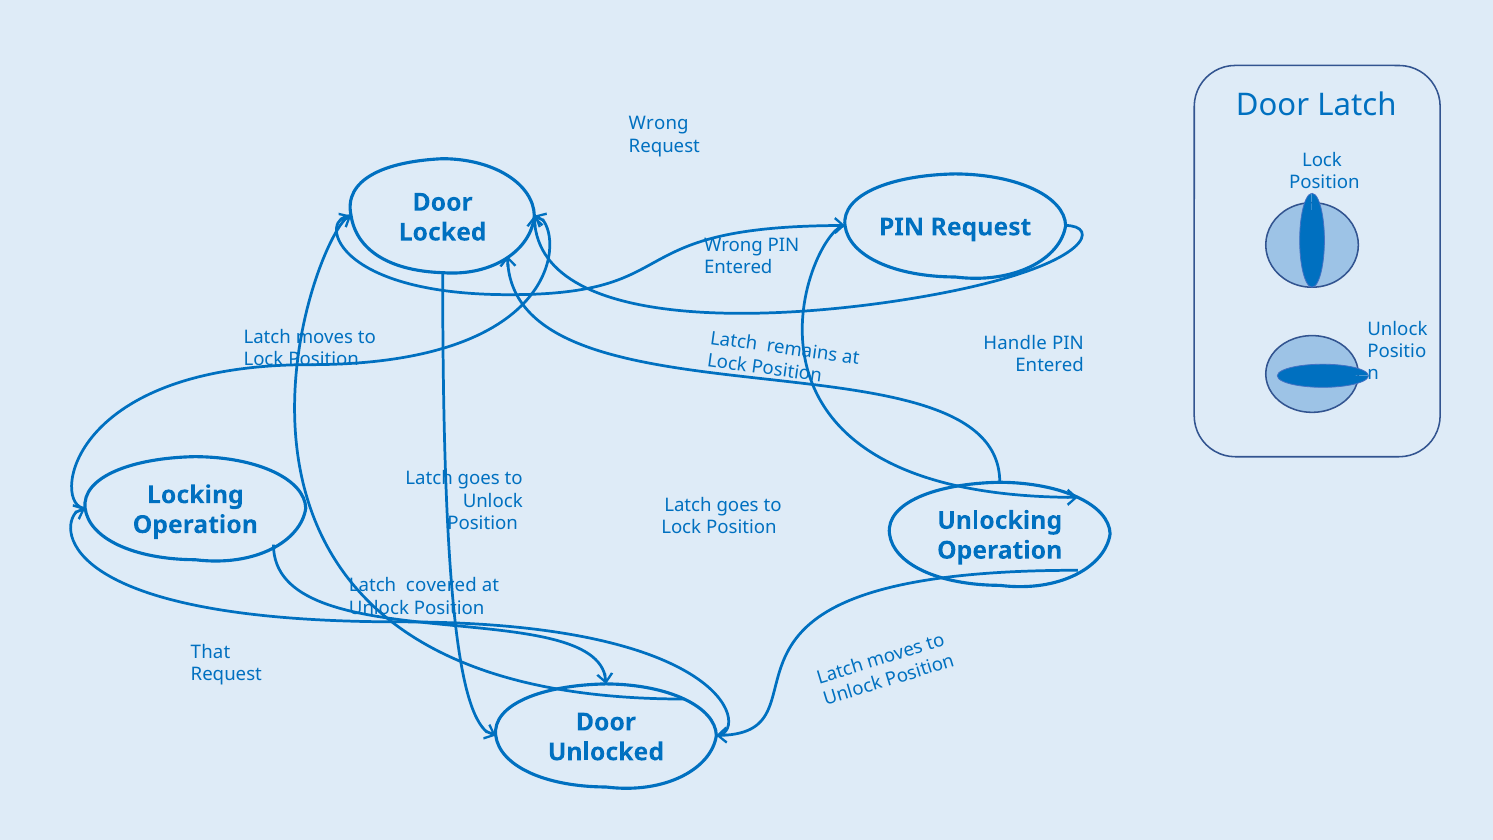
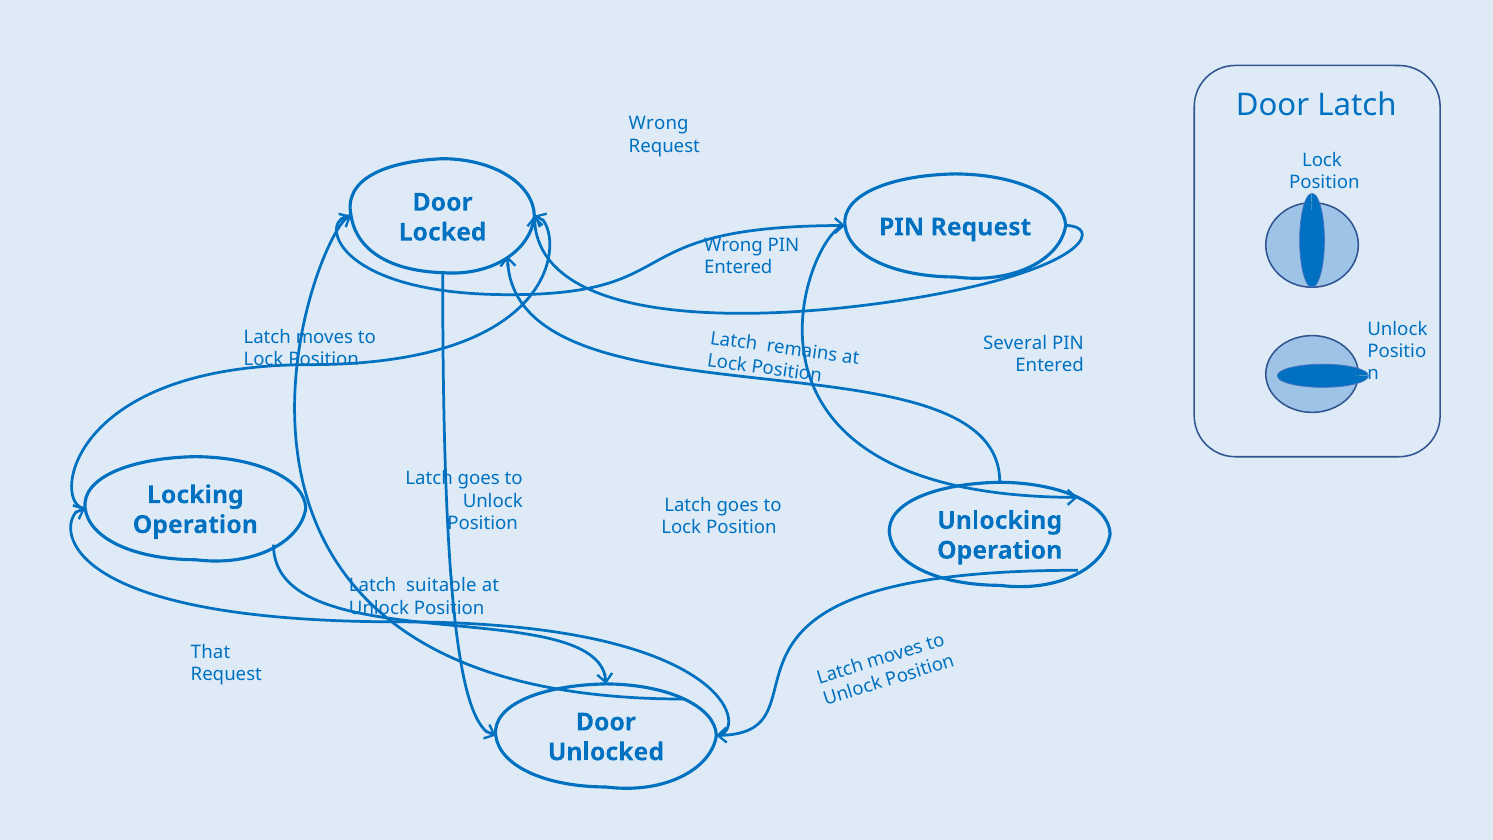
Handle: Handle -> Several
covered: covered -> suitable
